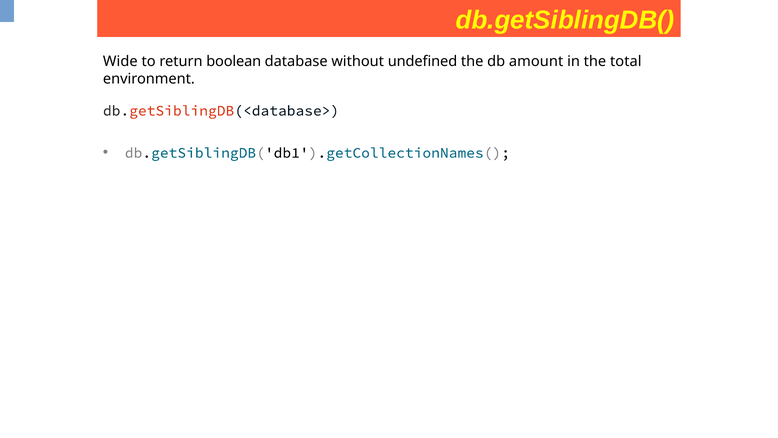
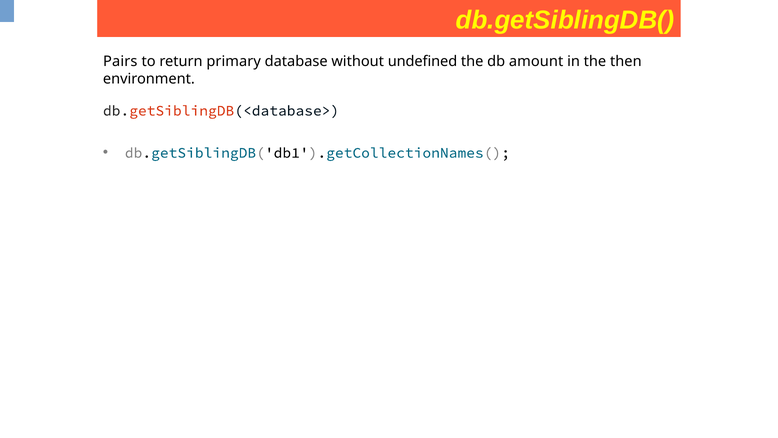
Wide: Wide -> Pairs
boolean: boolean -> primary
total: total -> then
